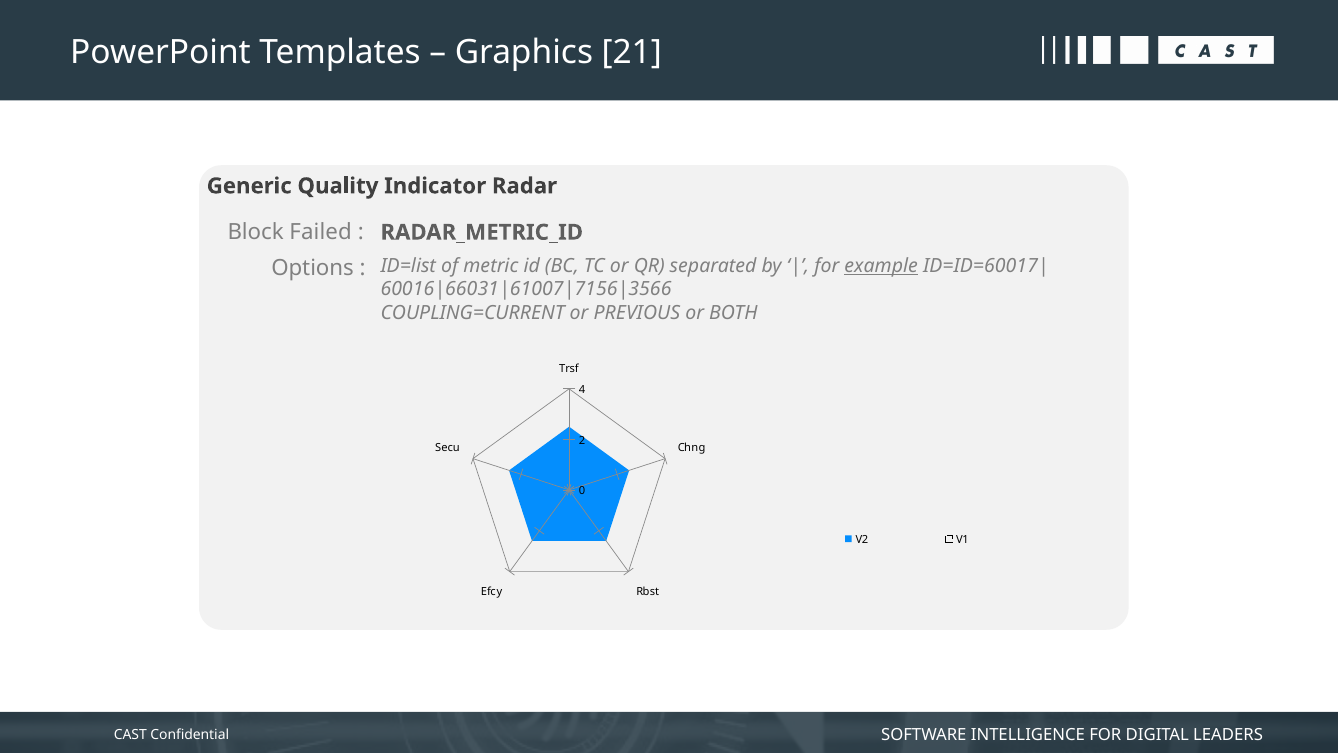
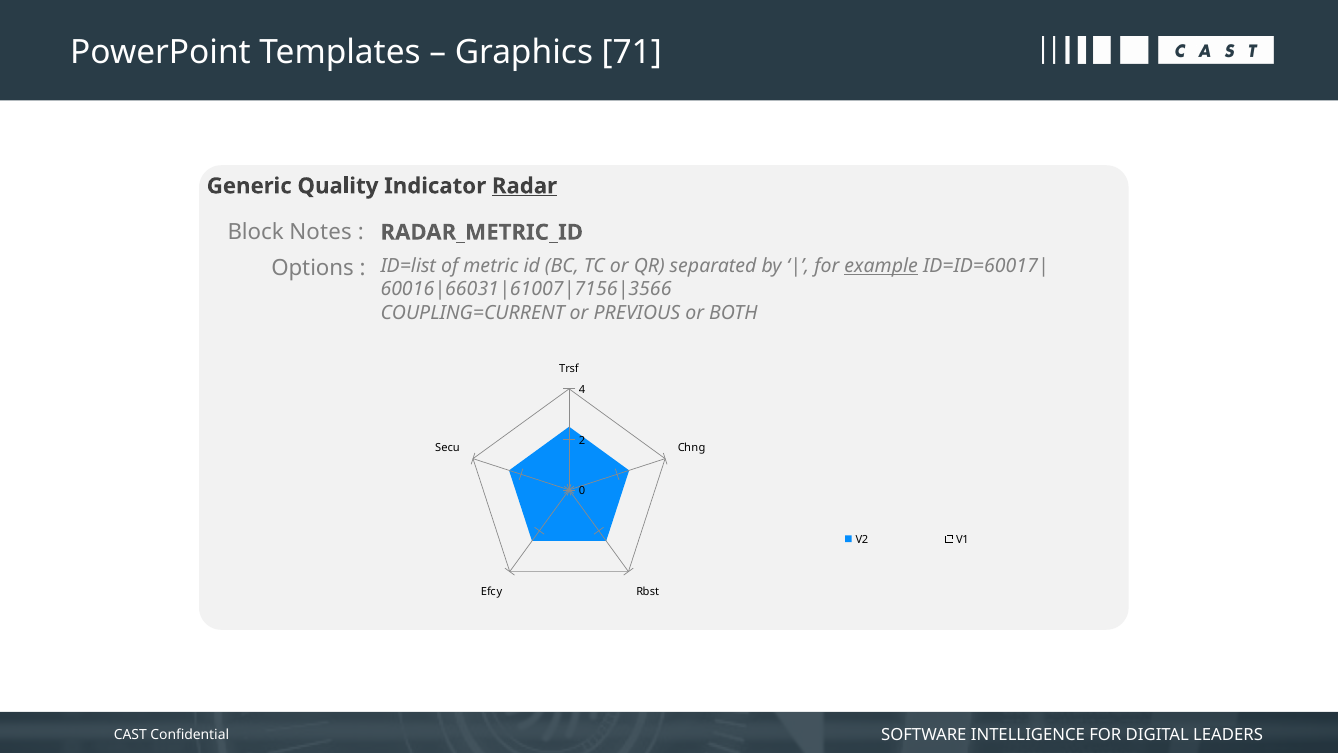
21: 21 -> 71
Radar underline: none -> present
Failed: Failed -> Notes
